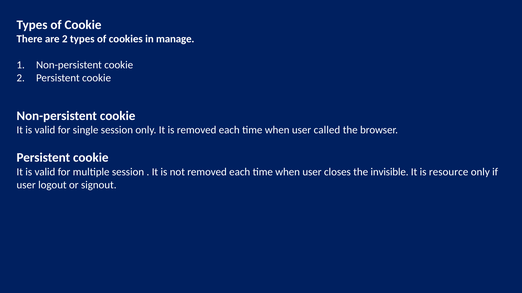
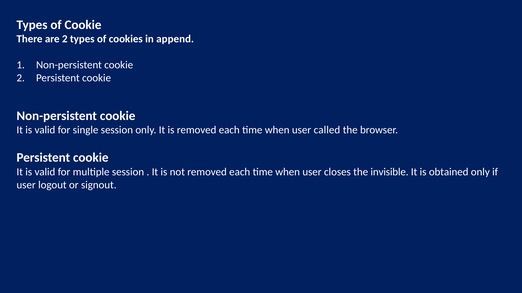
manage: manage -> append
resource: resource -> obtained
